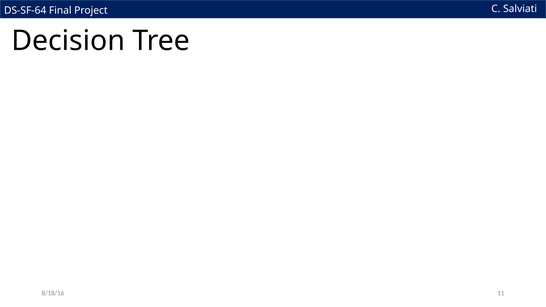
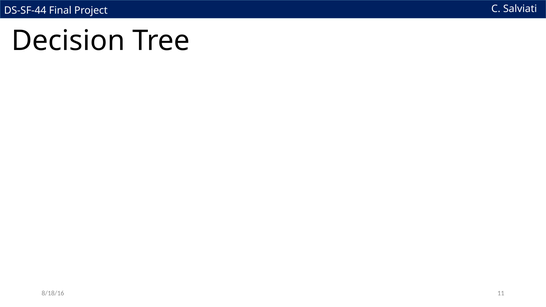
DS-SF-64: DS-SF-64 -> DS-SF-44
